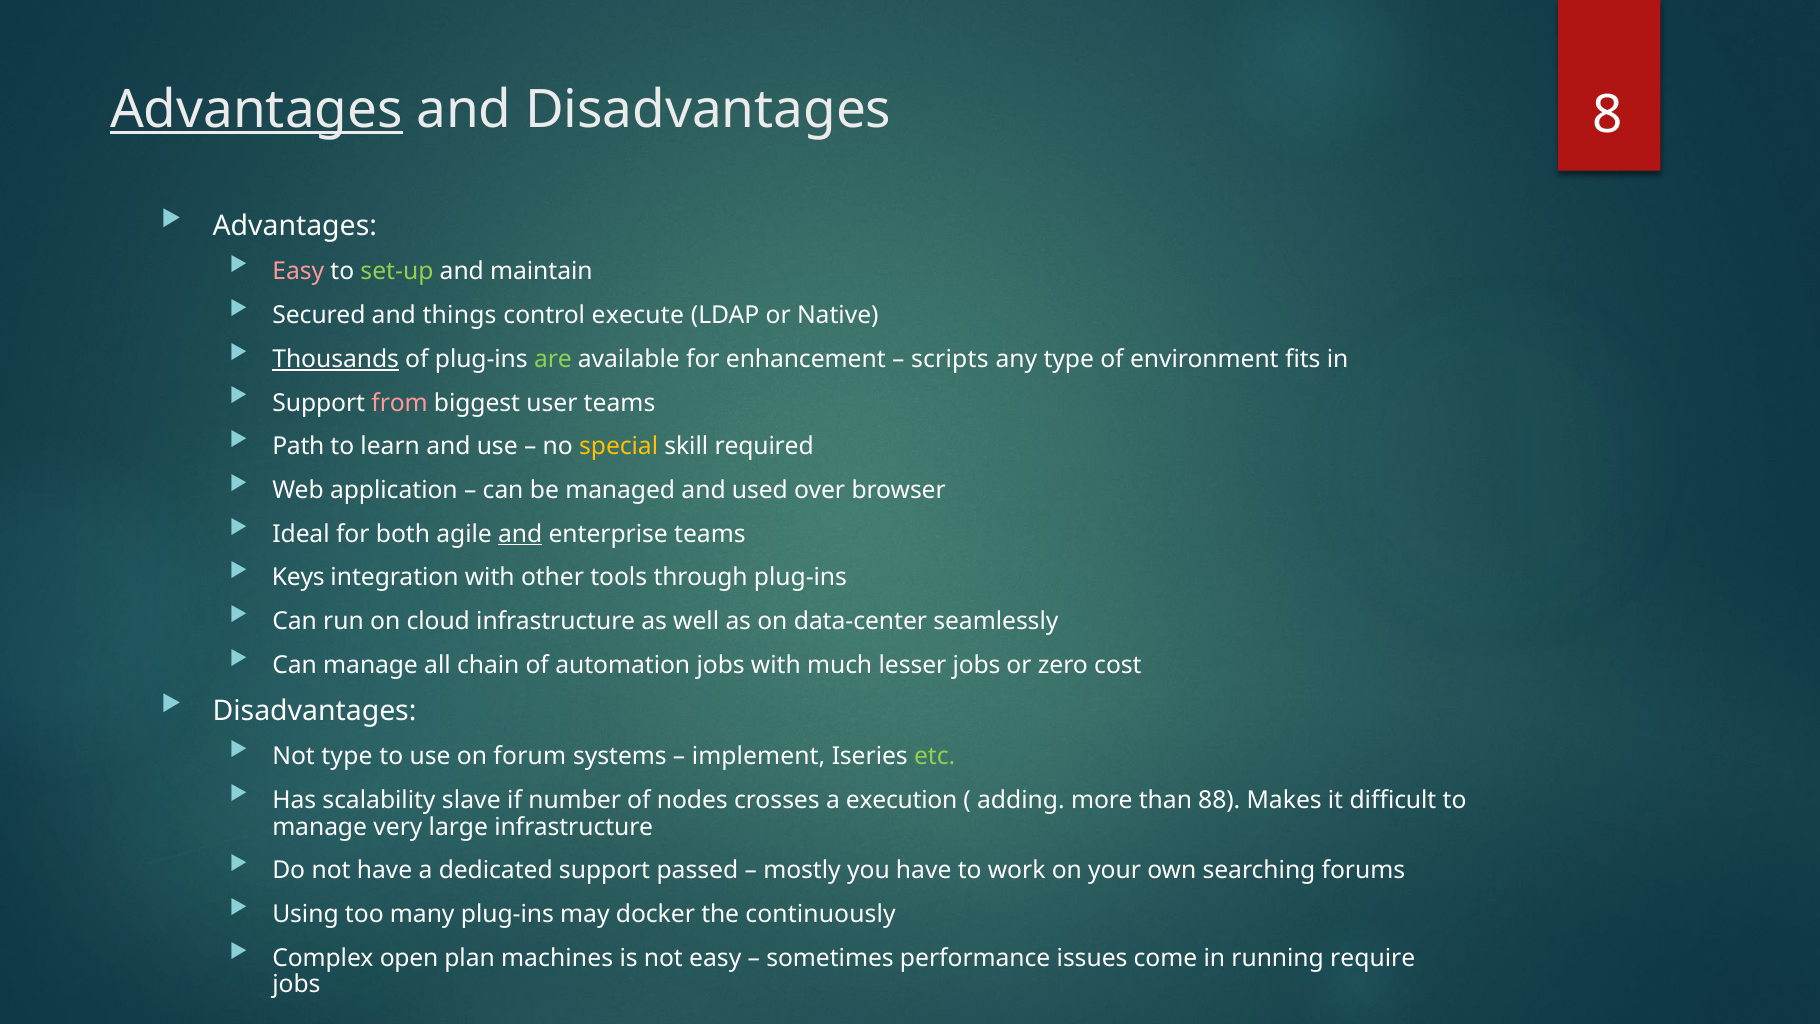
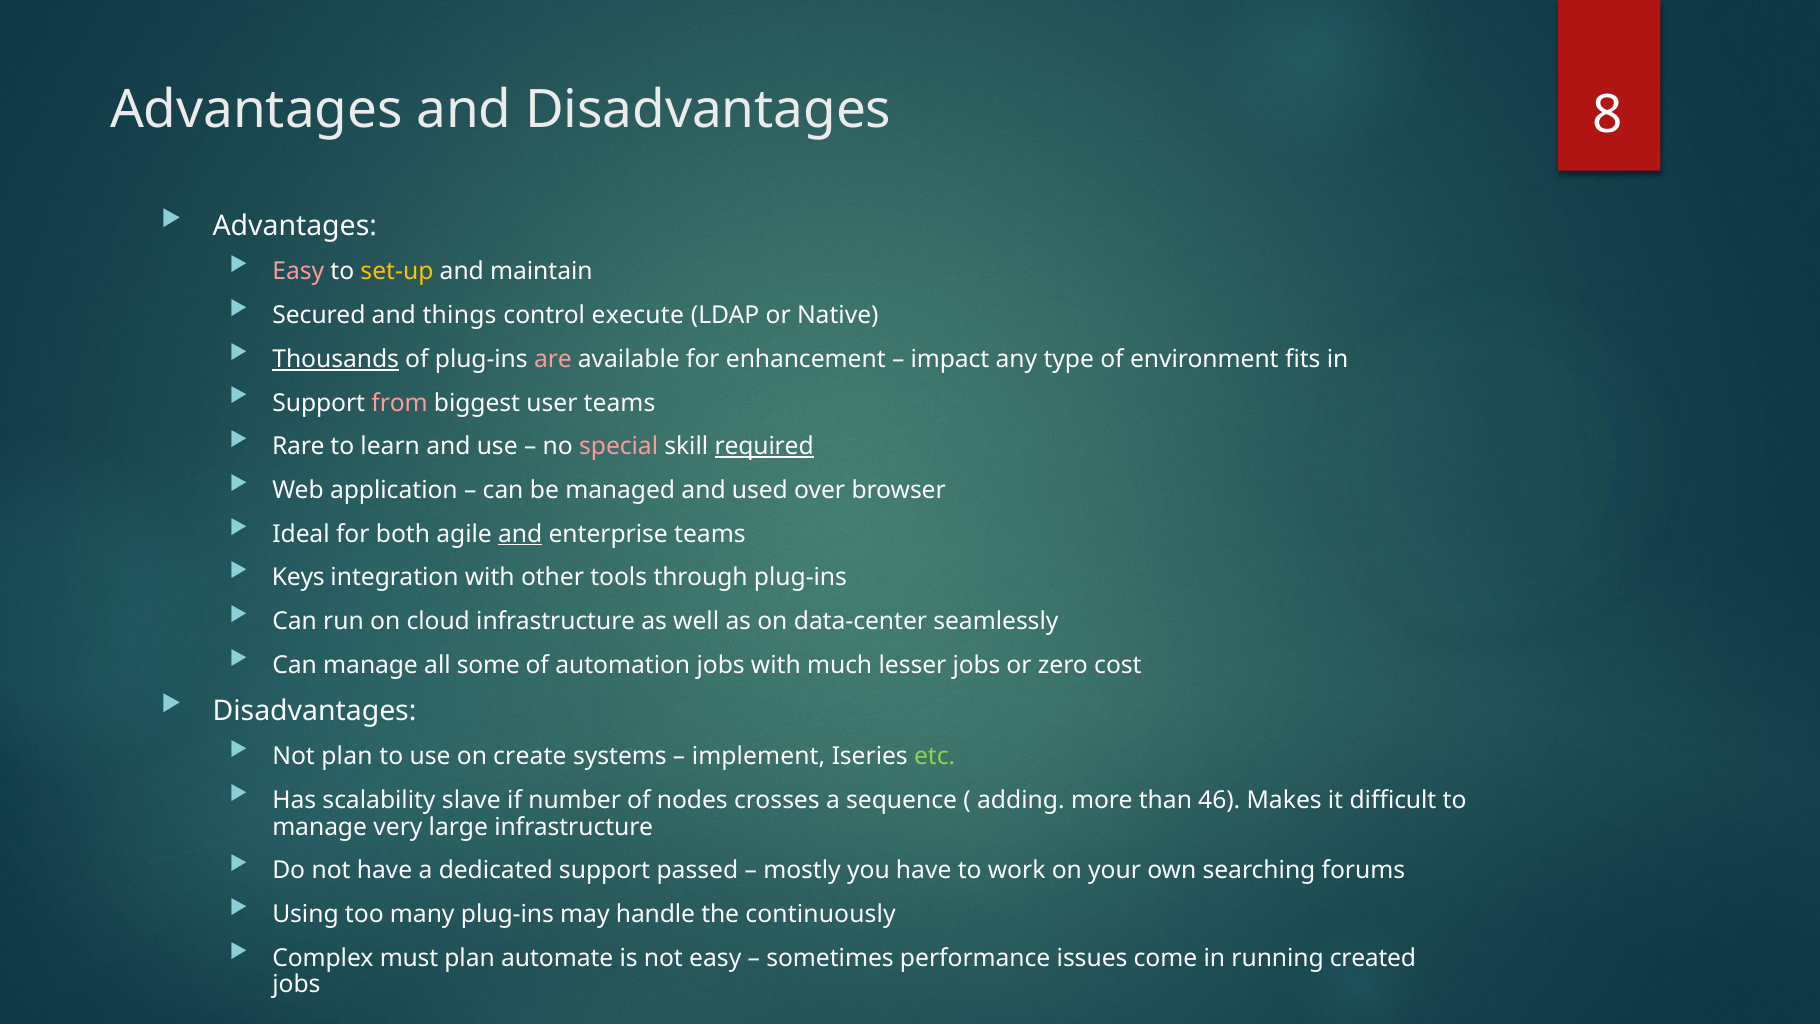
Advantages at (256, 110) underline: present -> none
set-up colour: light green -> yellow
are colour: light green -> pink
scripts: scripts -> impact
Path: Path -> Rare
special colour: yellow -> pink
required underline: none -> present
chain: chain -> some
Not type: type -> plan
forum: forum -> create
execution: execution -> sequence
88: 88 -> 46
docker: docker -> handle
open: open -> must
machines: machines -> automate
require: require -> created
